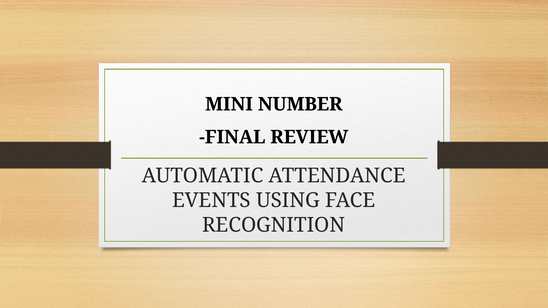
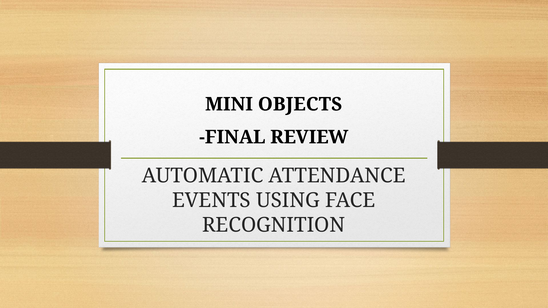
NUMBER: NUMBER -> OBJECTS
